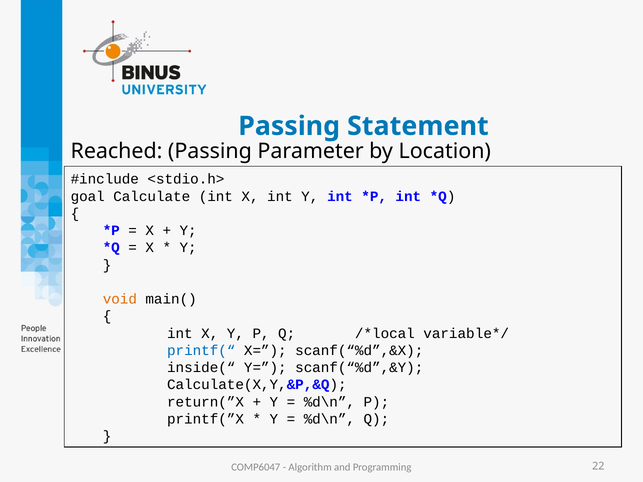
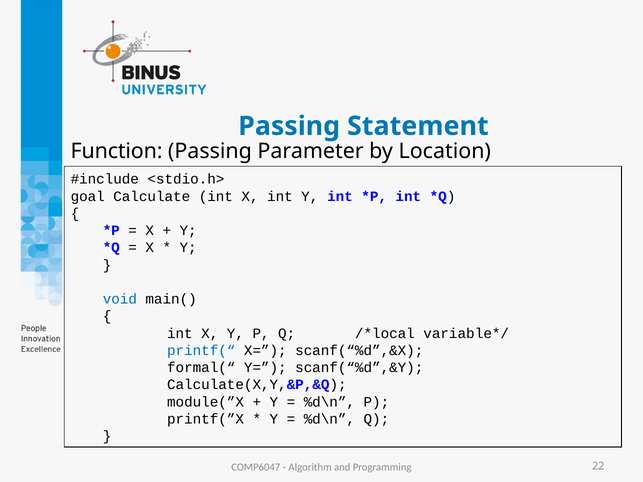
Reached: Reached -> Function
void colour: orange -> blue
inside(“: inside(“ -> formal(“
return(”X: return(”X -> module(”X
